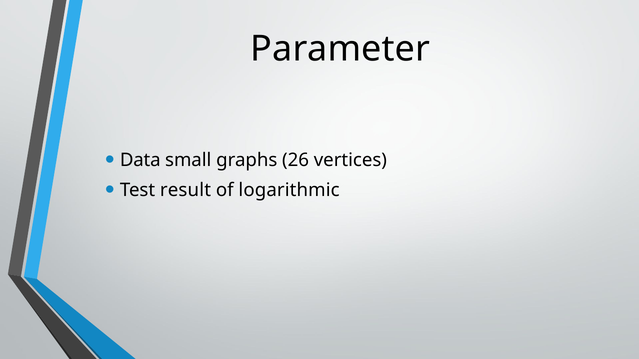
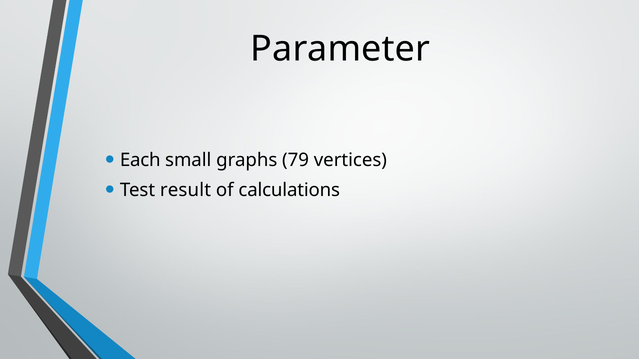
Data: Data -> Each
26: 26 -> 79
logarithmic: logarithmic -> calculations
